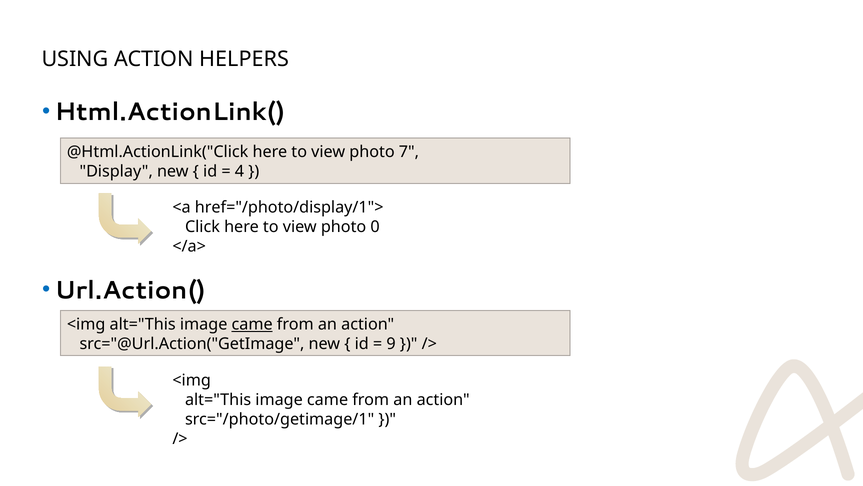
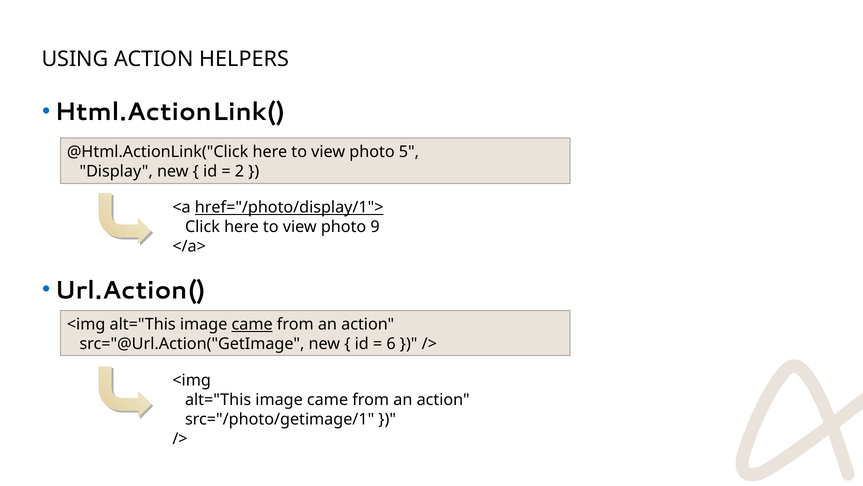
7: 7 -> 5
4: 4 -> 2
href="/photo/display/1"> underline: none -> present
0: 0 -> 9
9: 9 -> 6
